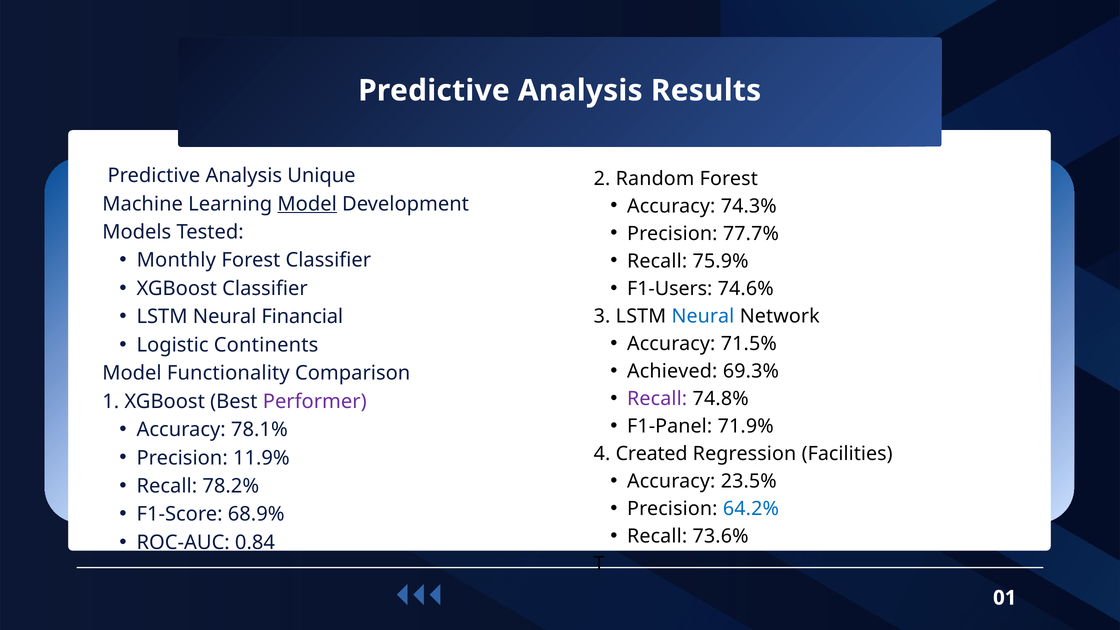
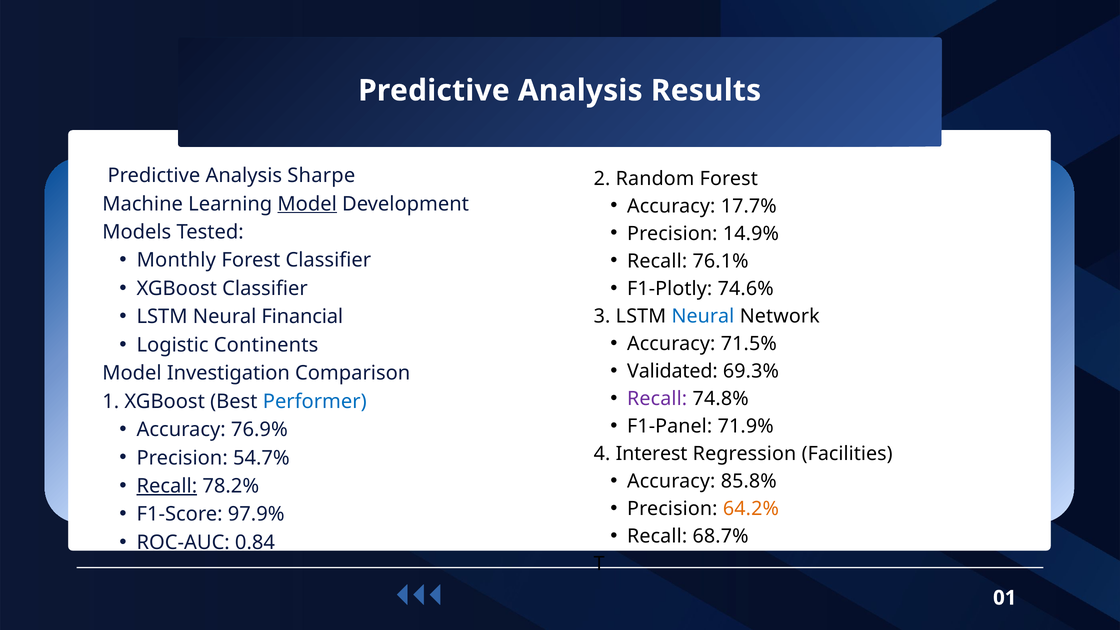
Unique: Unique -> Sharpe
74.3%: 74.3% -> 17.7%
77.7%: 77.7% -> 14.9%
75.9%: 75.9% -> 76.1%
F1-Users: F1-Users -> F1-Plotly
Achieved: Achieved -> Validated
Functionality: Functionality -> Investigation
Performer colour: purple -> blue
78.1%: 78.1% -> 76.9%
11.9%: 11.9% -> 54.7%
Created: Created -> Interest
23.5%: 23.5% -> 85.8%
Recall at (167, 486) underline: none -> present
64.2% colour: blue -> orange
68.9%: 68.9% -> 97.9%
73.6%: 73.6% -> 68.7%
